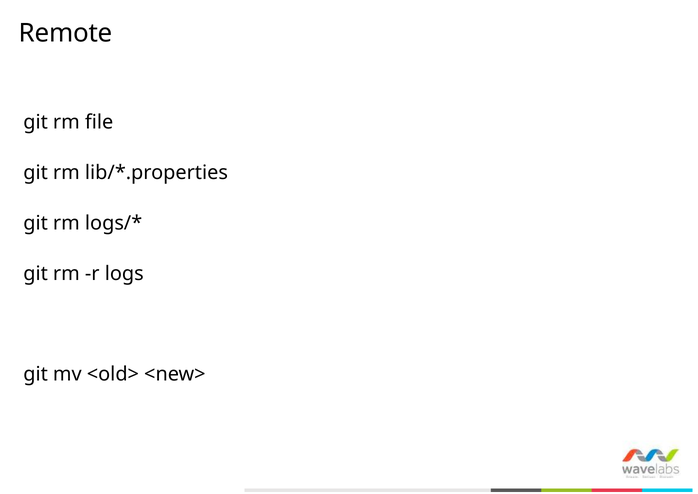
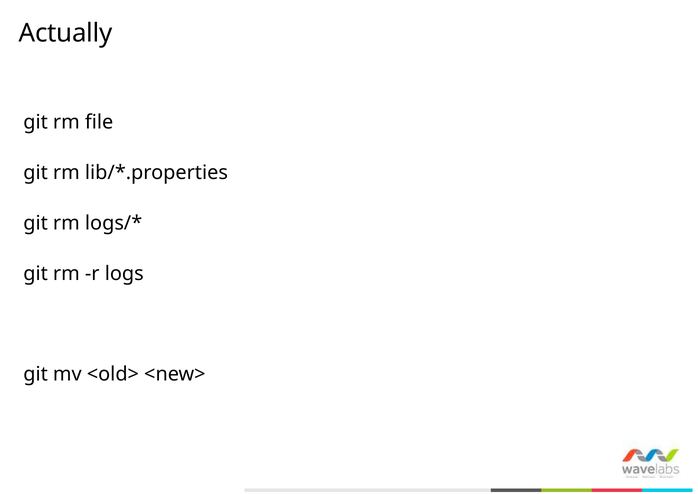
Remote: Remote -> Actually
